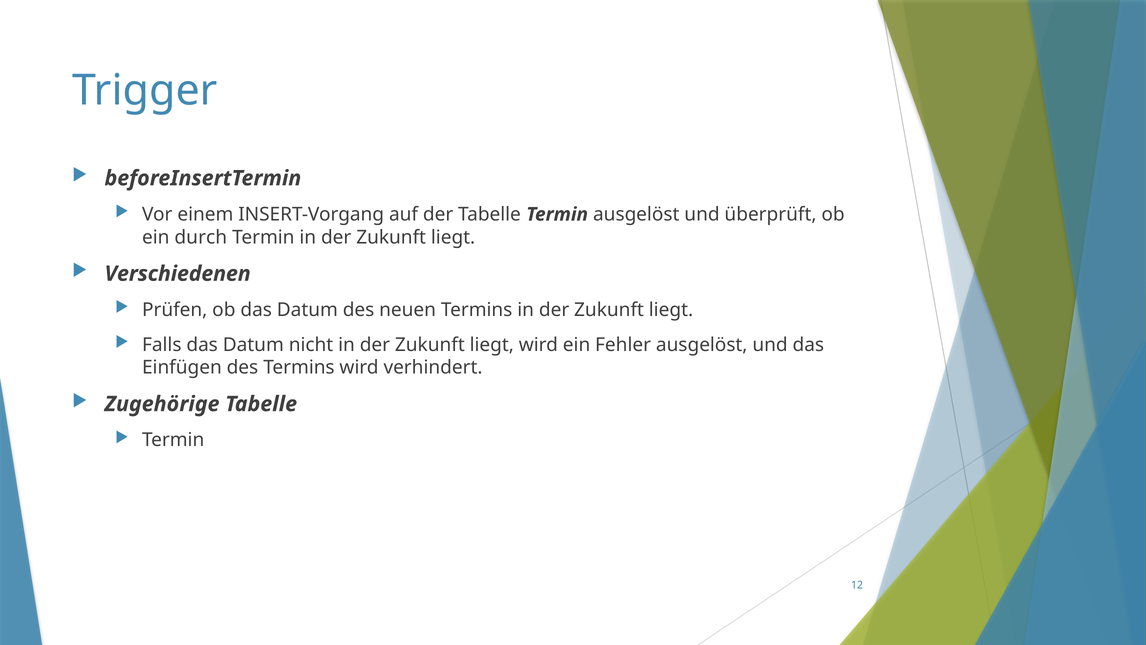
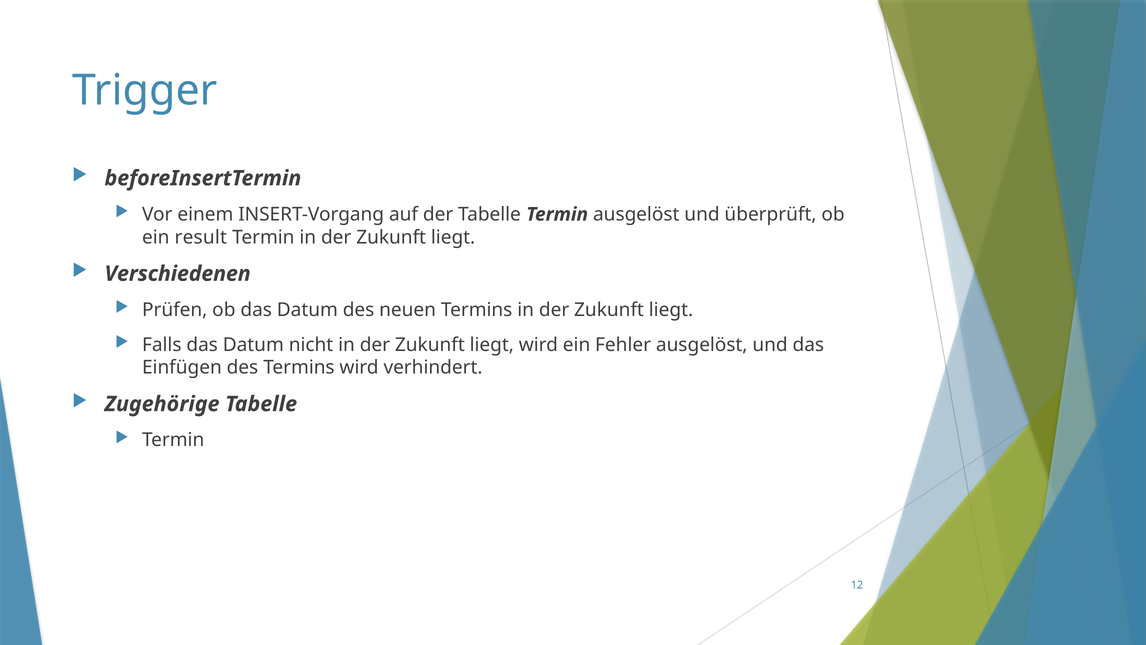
durch: durch -> result
